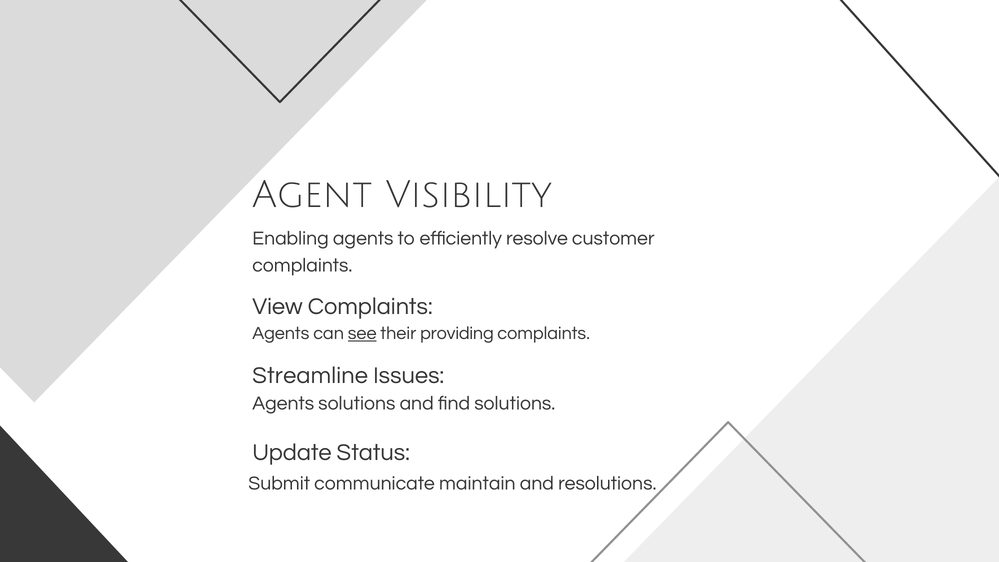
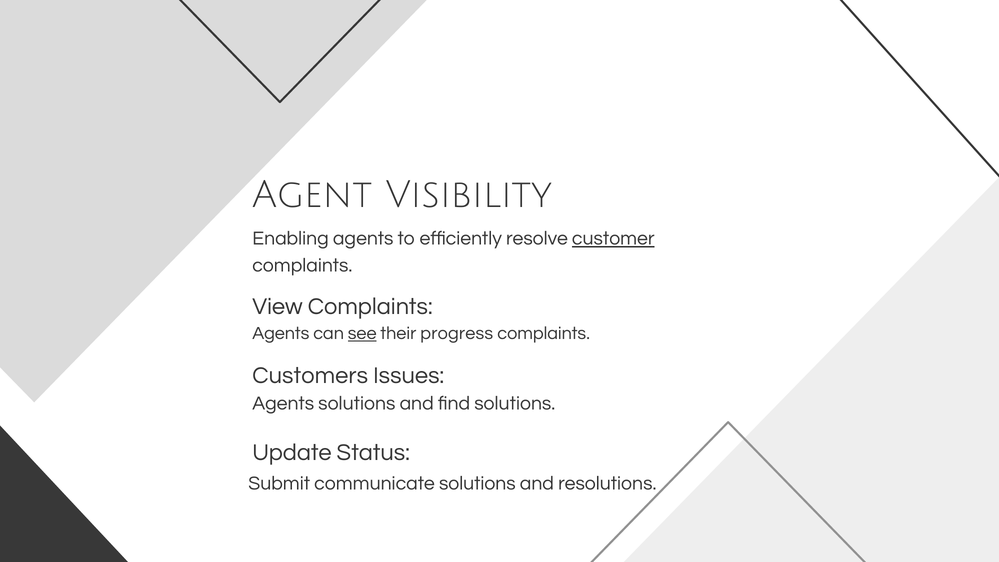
customer underline: none -> present
providing: providing -> progress
Streamline: Streamline -> Customers
communicate maintain: maintain -> solutions
